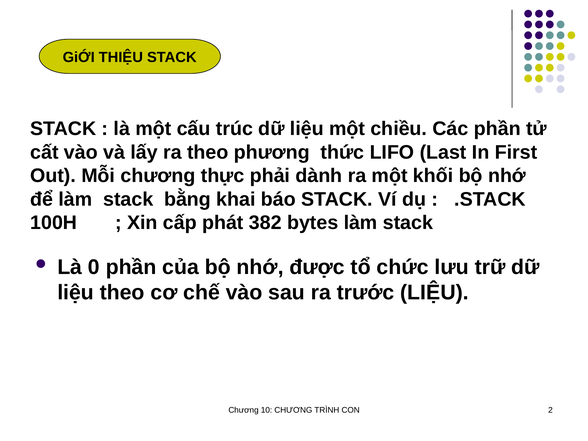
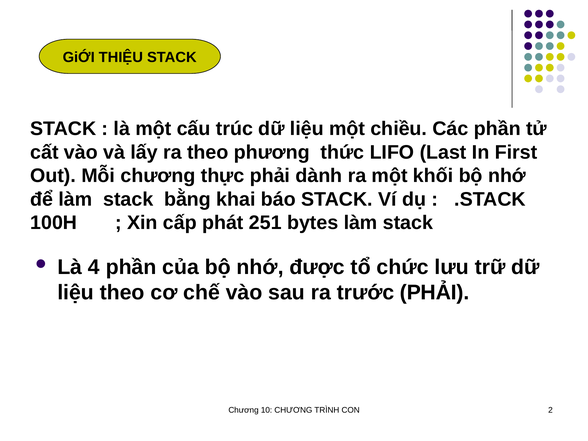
382: 382 -> 251
0: 0 -> 4
trước LIỆU: LIỆU -> PHẢI
